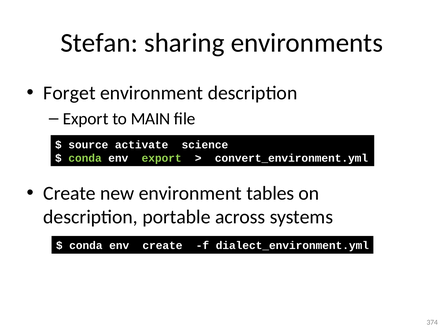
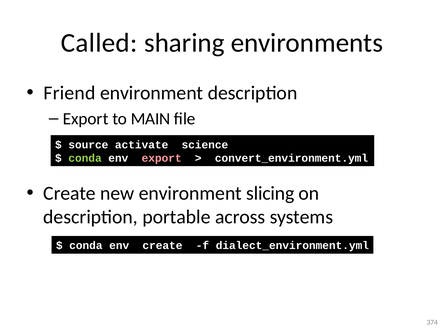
Stefan: Stefan -> Called
Forget: Forget -> Friend
export at (162, 158) colour: light green -> pink
tables: tables -> slicing
